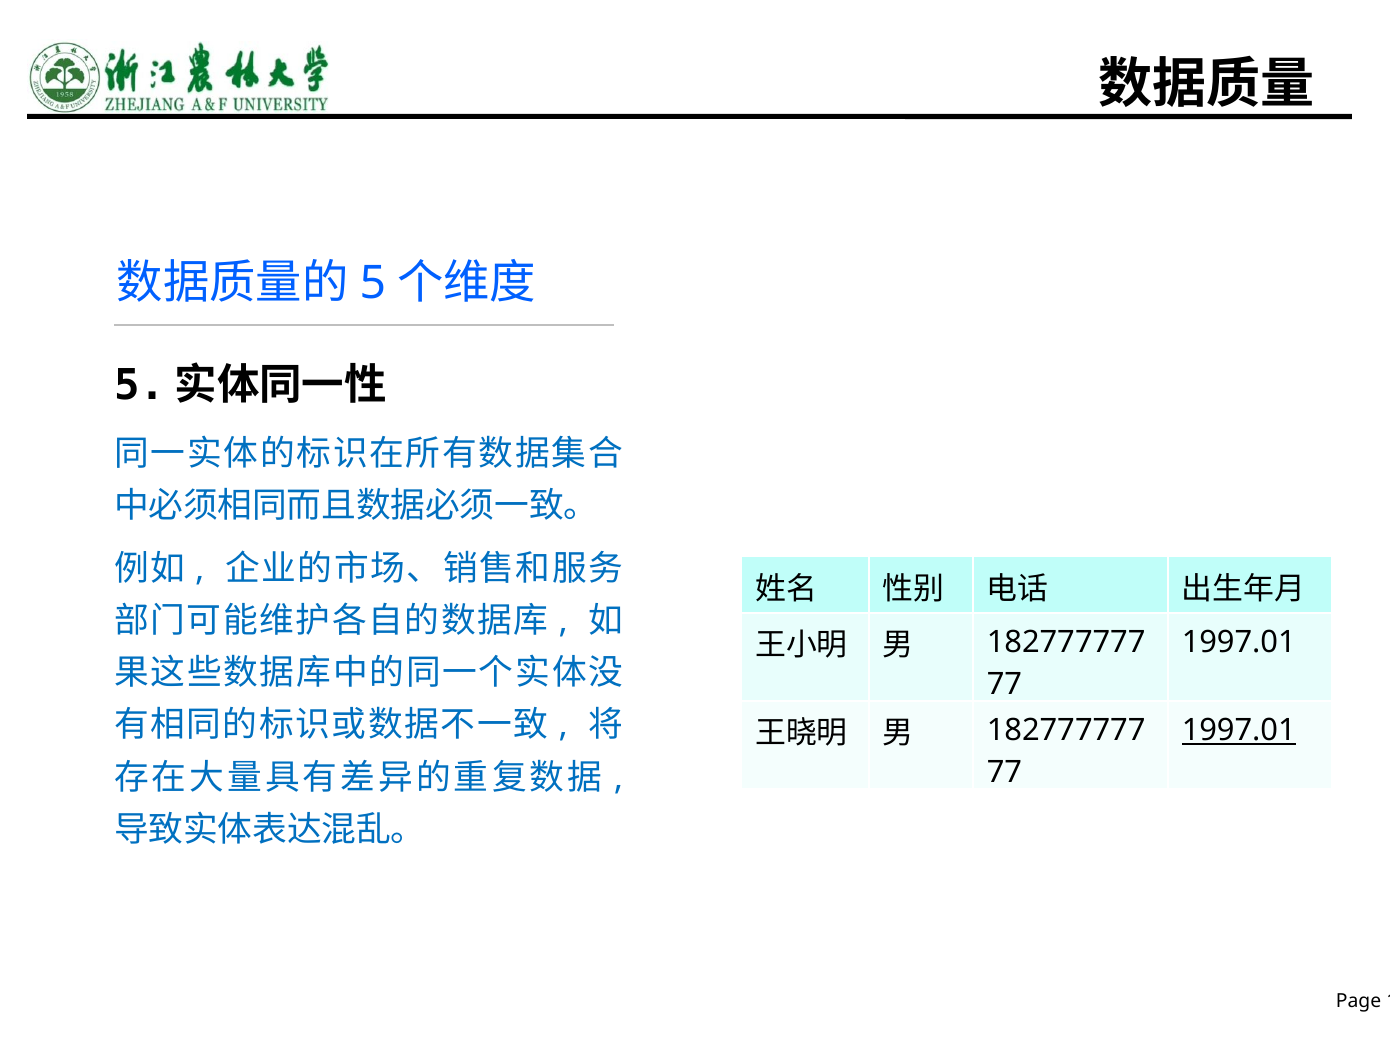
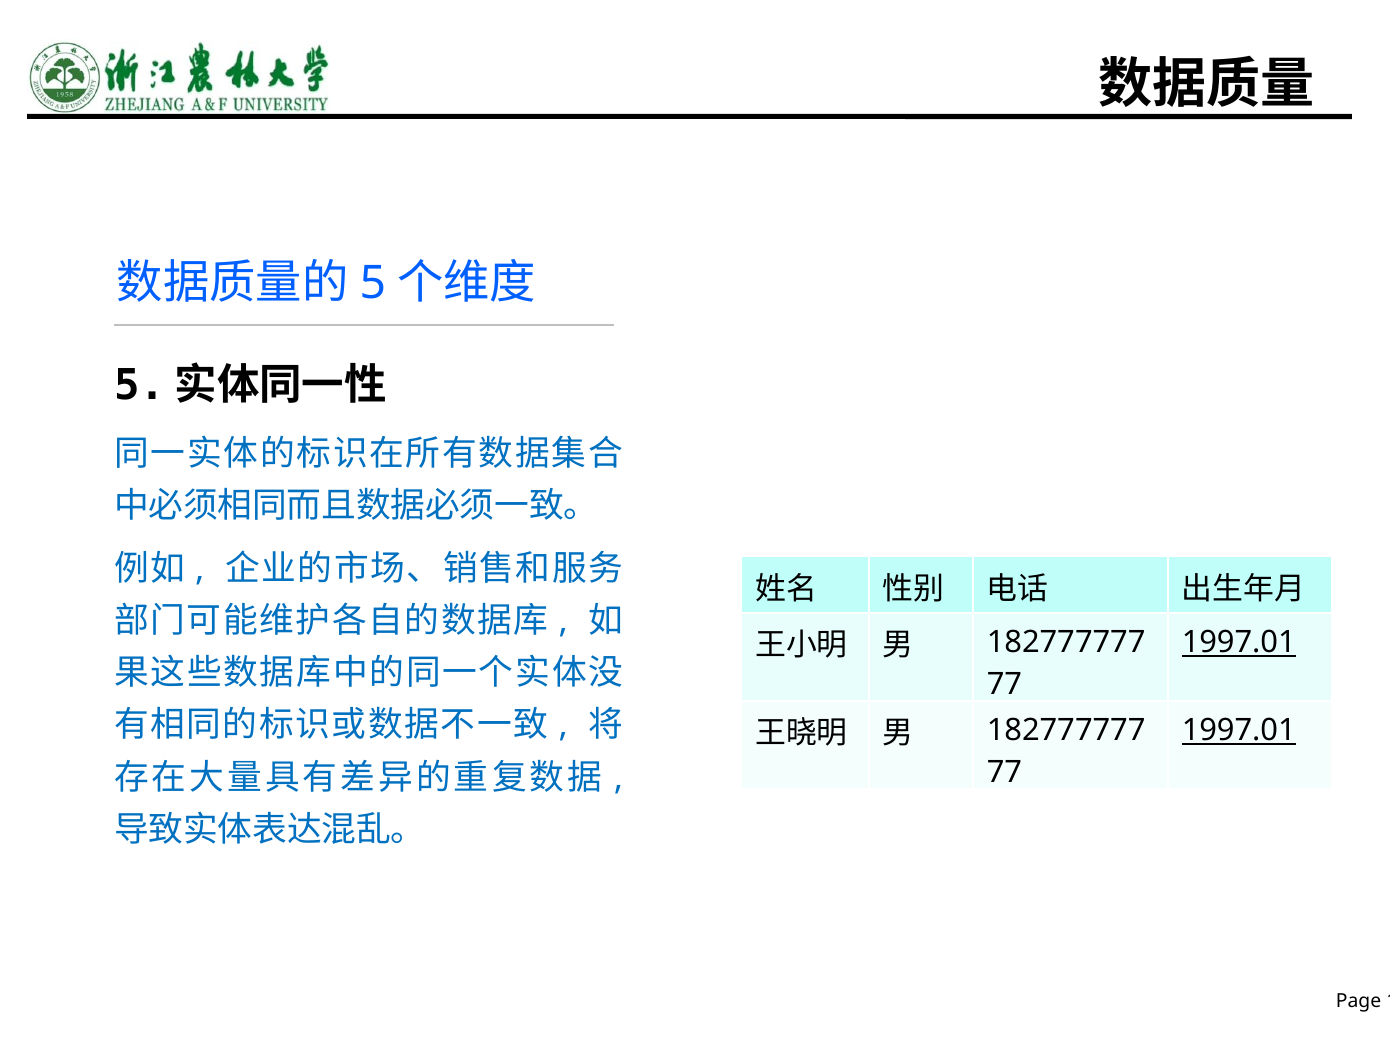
1997.01 at (1239, 642) underline: none -> present
